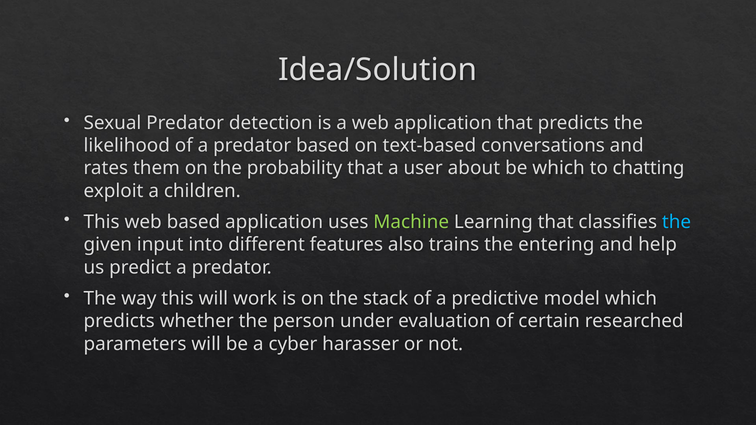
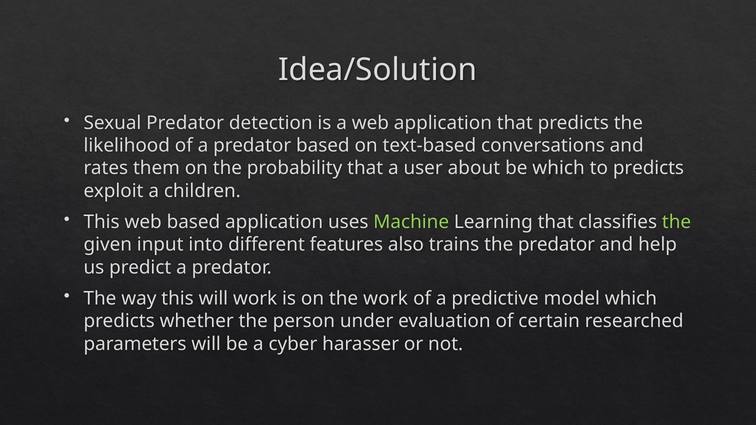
to chatting: chatting -> predicts
the at (677, 222) colour: light blue -> light green
the entering: entering -> predator
the stack: stack -> work
